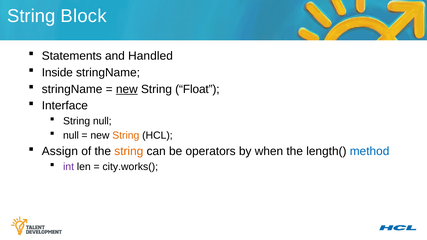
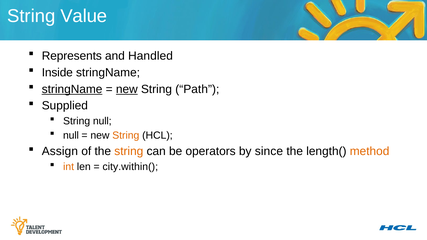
Block: Block -> Value
Statements: Statements -> Represents
stringName at (72, 89) underline: none -> present
Float: Float -> Path
Interface: Interface -> Supplied
when: when -> since
method colour: blue -> orange
int colour: purple -> orange
city.works(: city.works( -> city.within(
